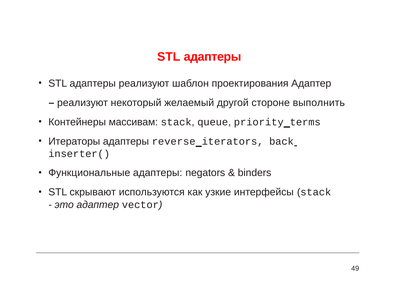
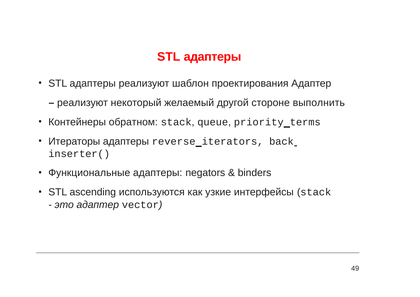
массивам: массивам -> обратном
скрывают: скрывают -> ascending
